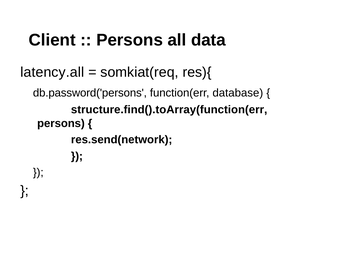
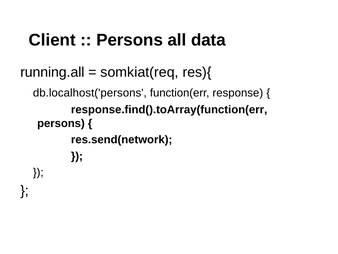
latency.all: latency.all -> running.all
db.password('persons: db.password('persons -> db.localhost('persons
database: database -> response
structure.find().toArray(function(err: structure.find().toArray(function(err -> response.find().toArray(function(err
